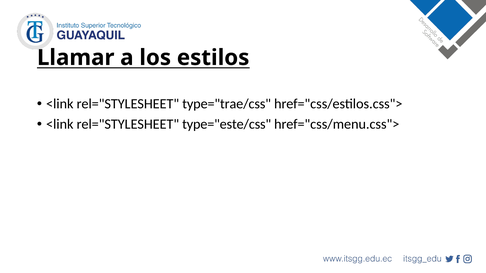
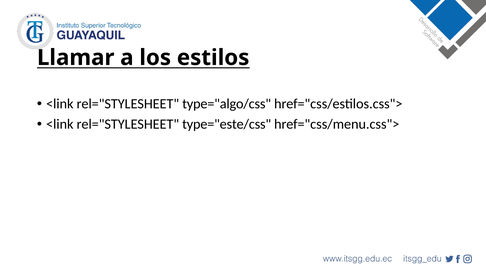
type="trae/css: type="trae/css -> type="algo/css
